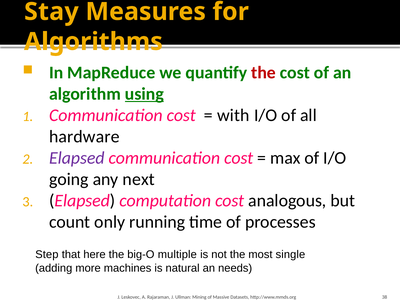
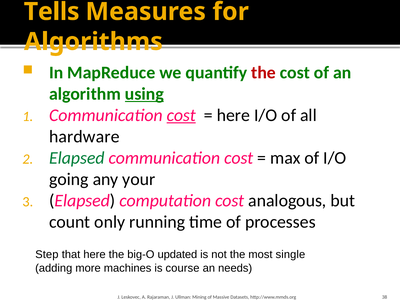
Stay: Stay -> Tells
cost at (181, 115) underline: none -> present
with at (233, 115): with -> here
Elapsed at (77, 158) colour: purple -> green
next: next -> your
multiple: multiple -> updated
natural: natural -> course
